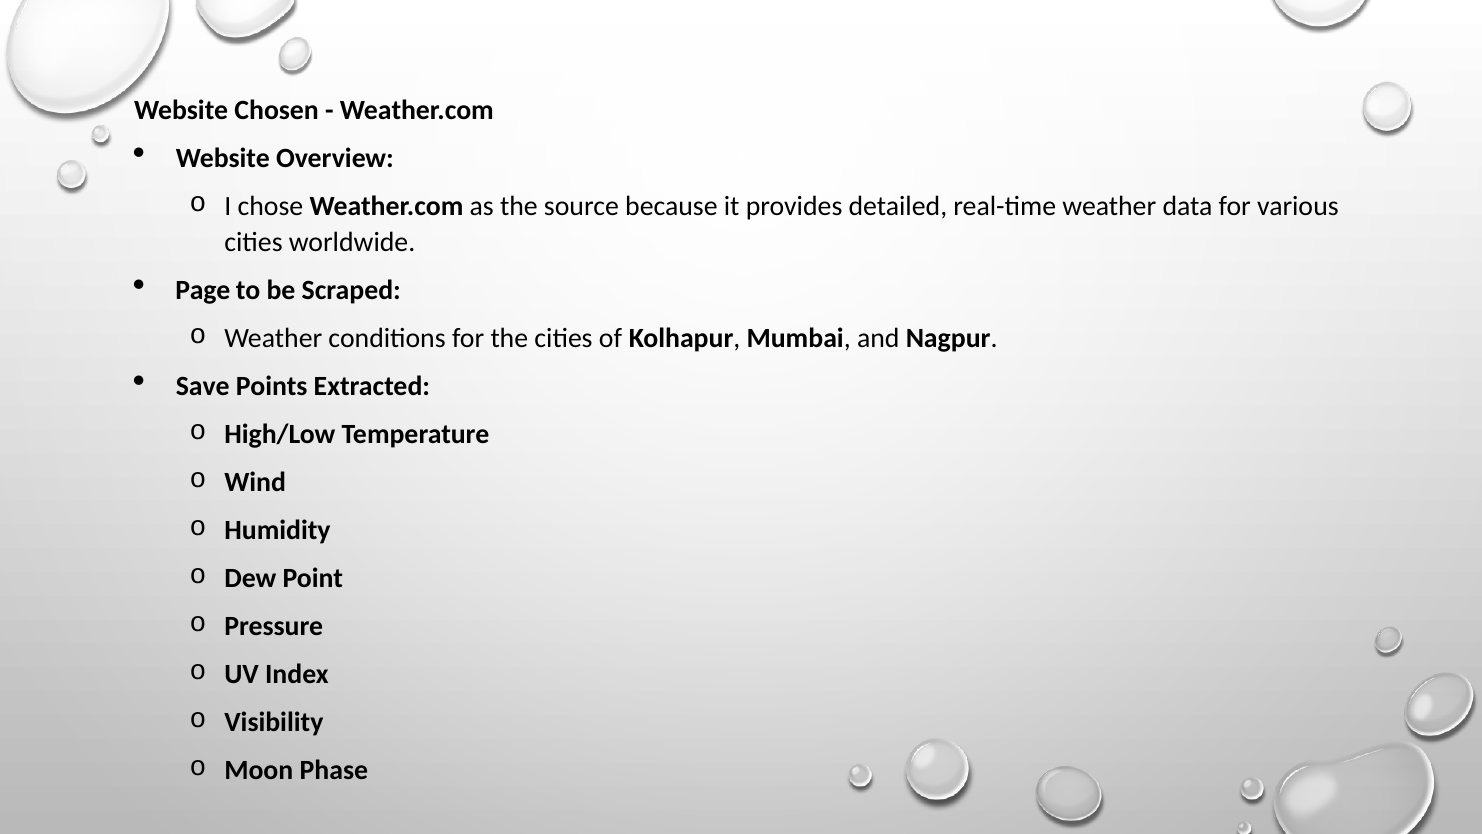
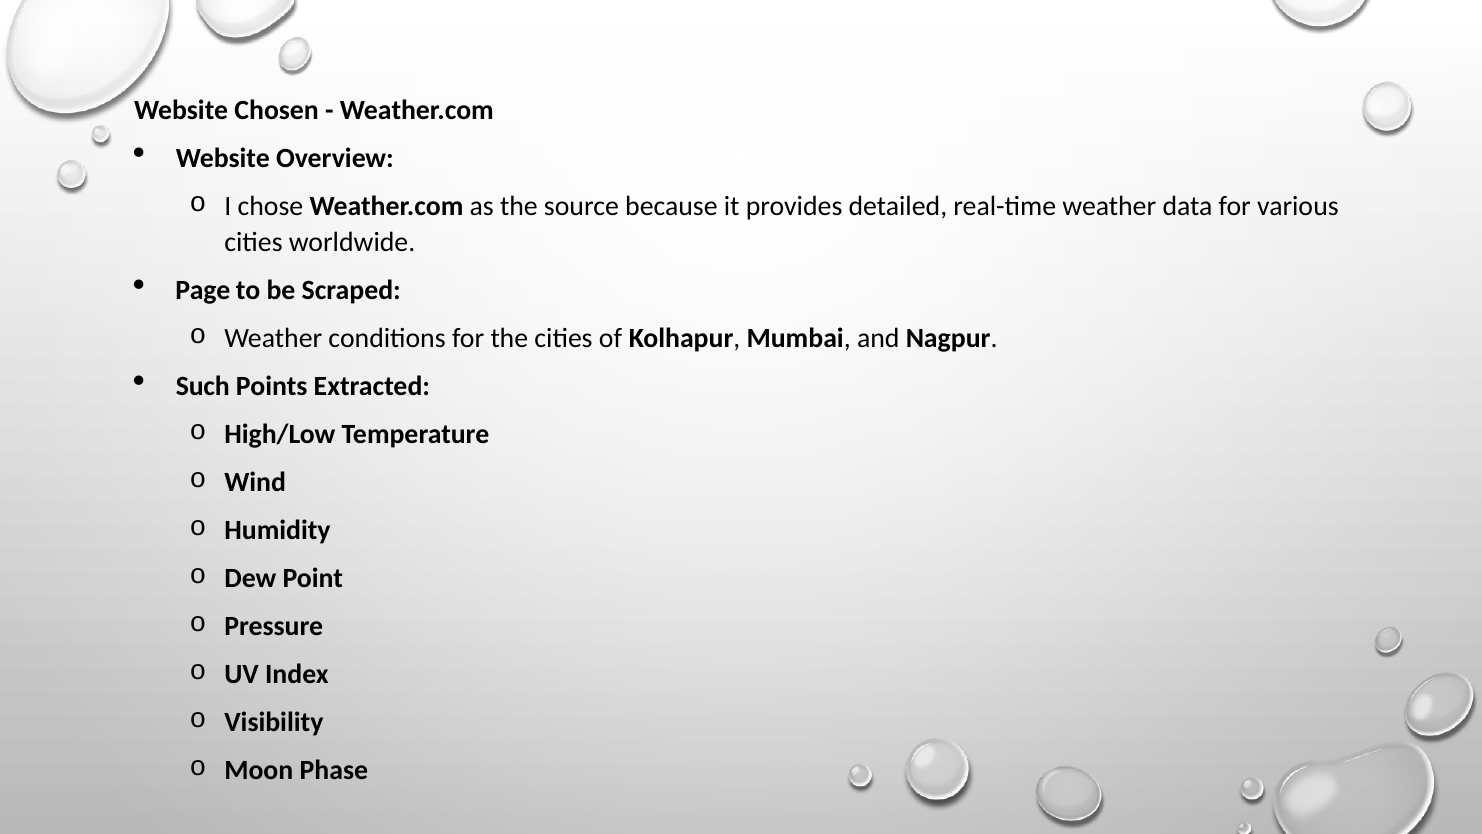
Save: Save -> Such
